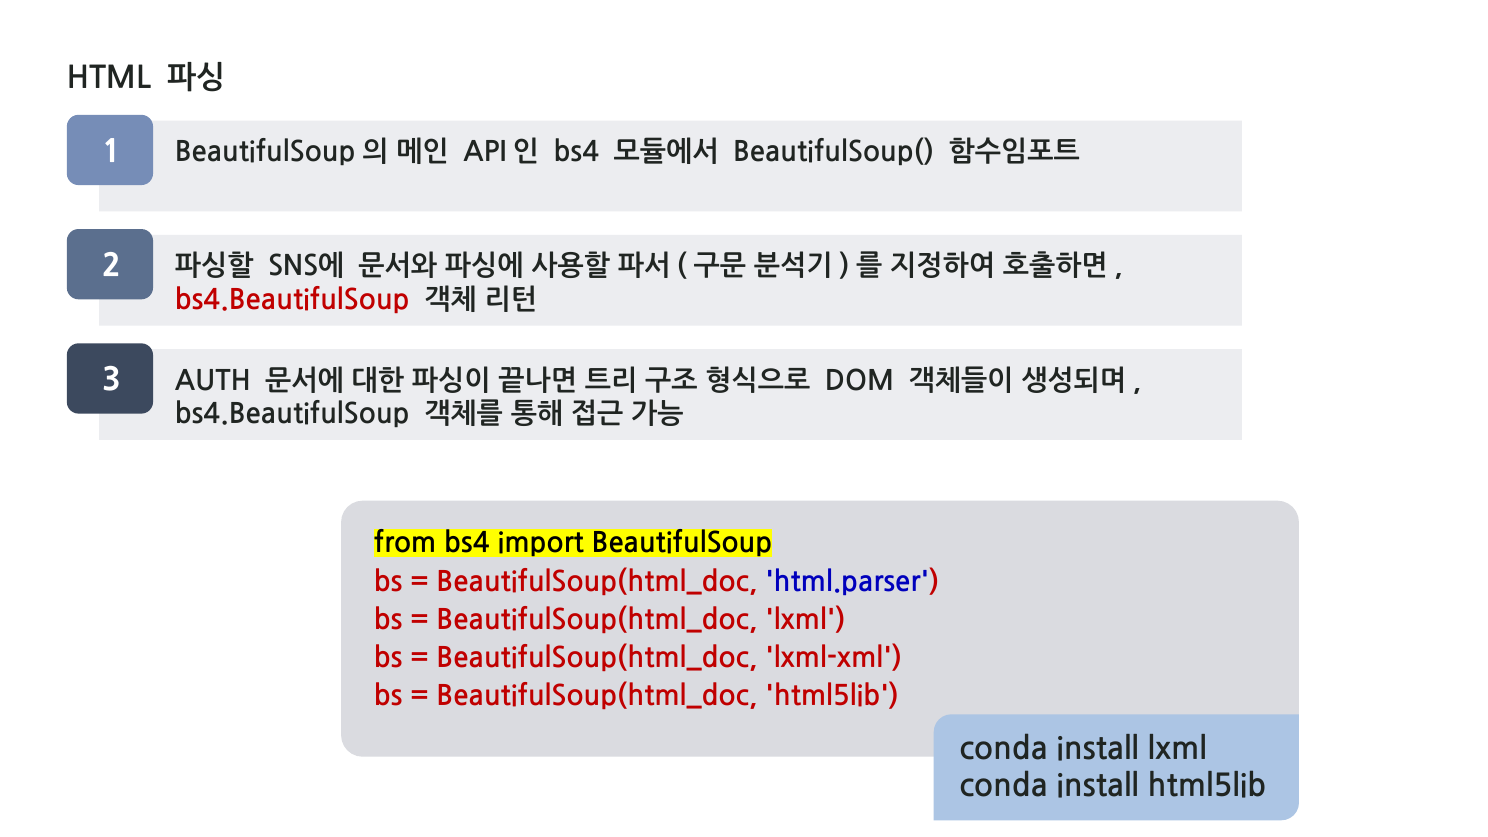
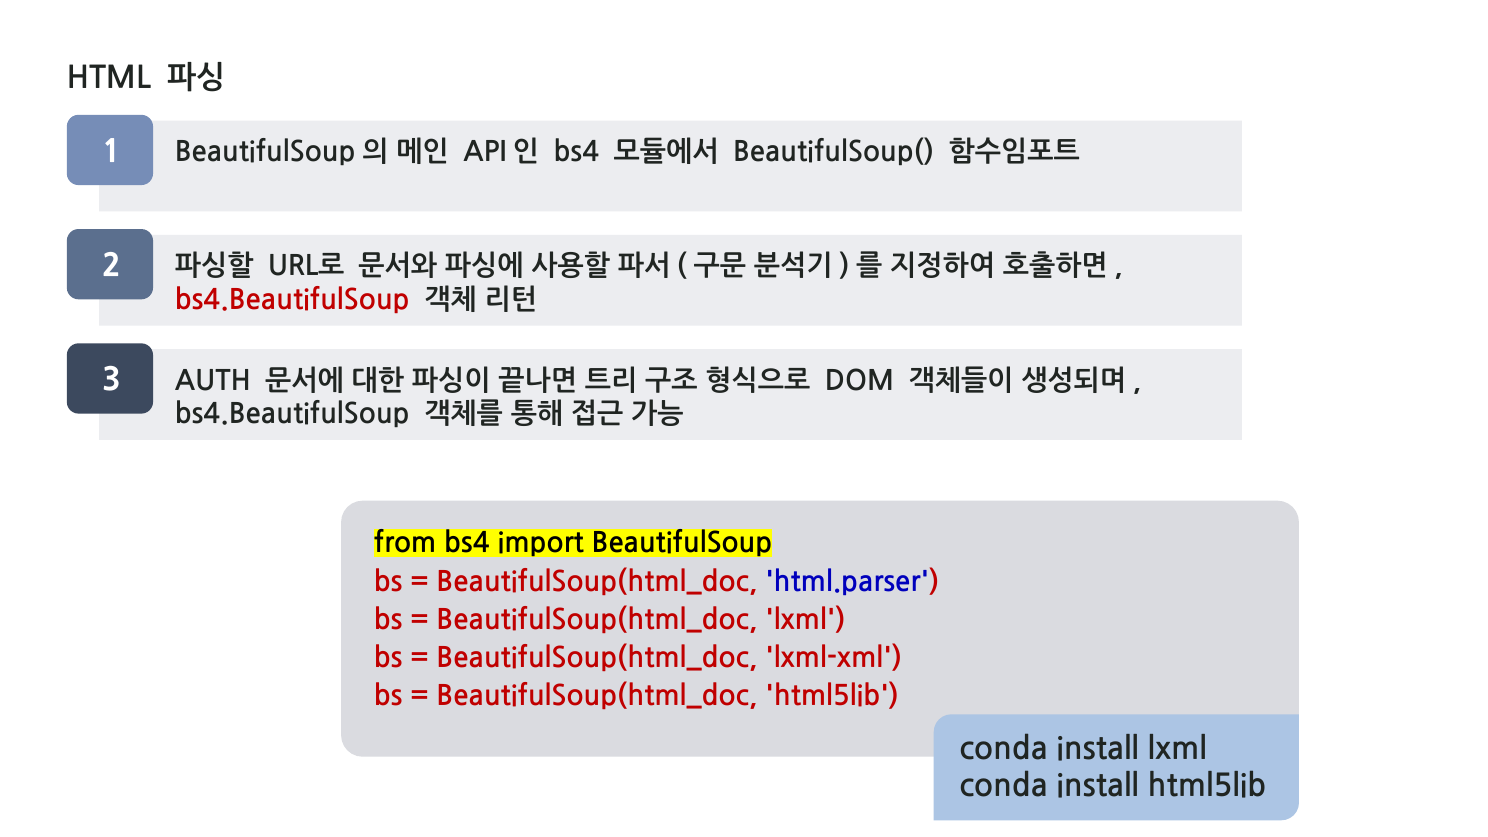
SNS에: SNS에 -> URL로
